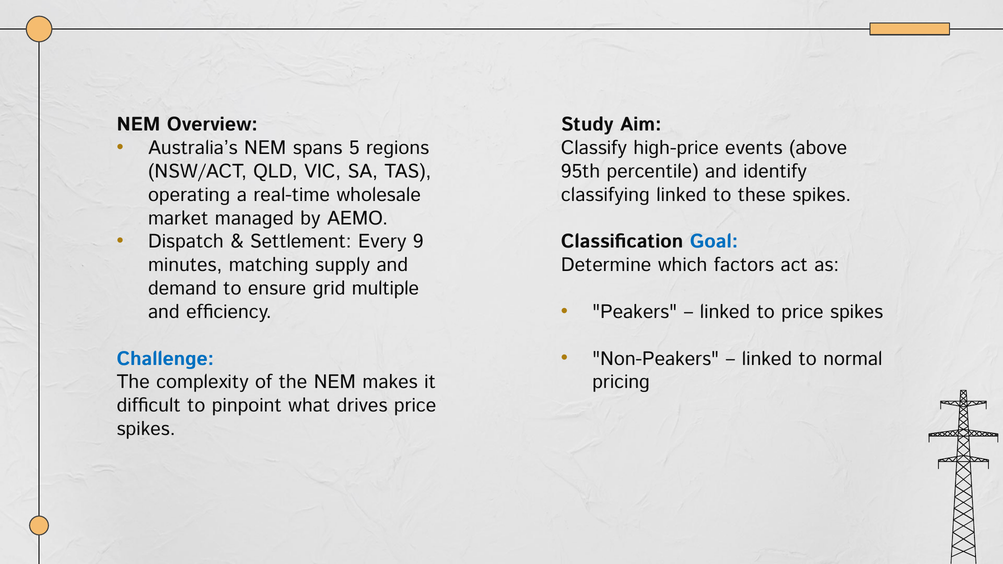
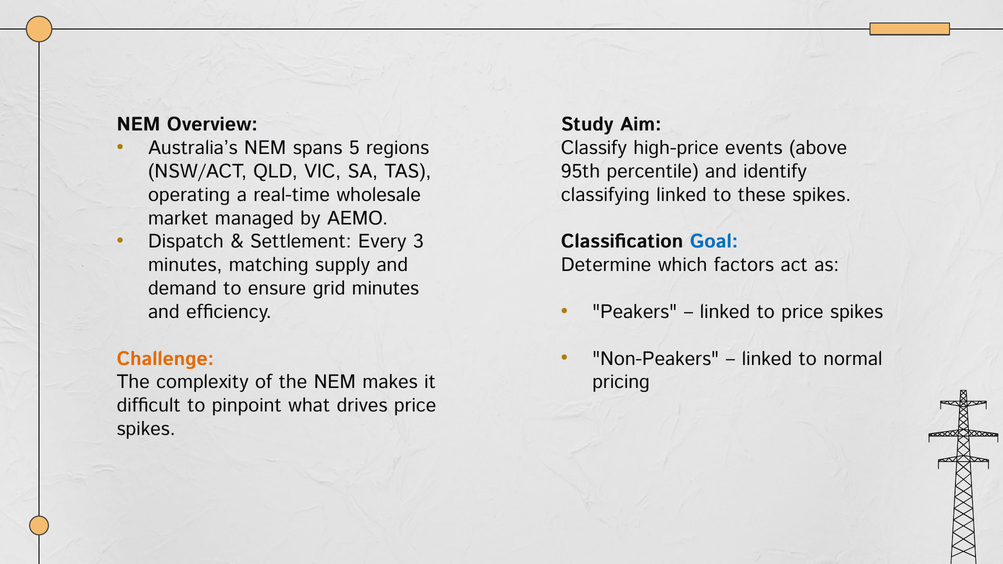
9: 9 -> 3
grid multiple: multiple -> minutes
Challenge colour: blue -> orange
